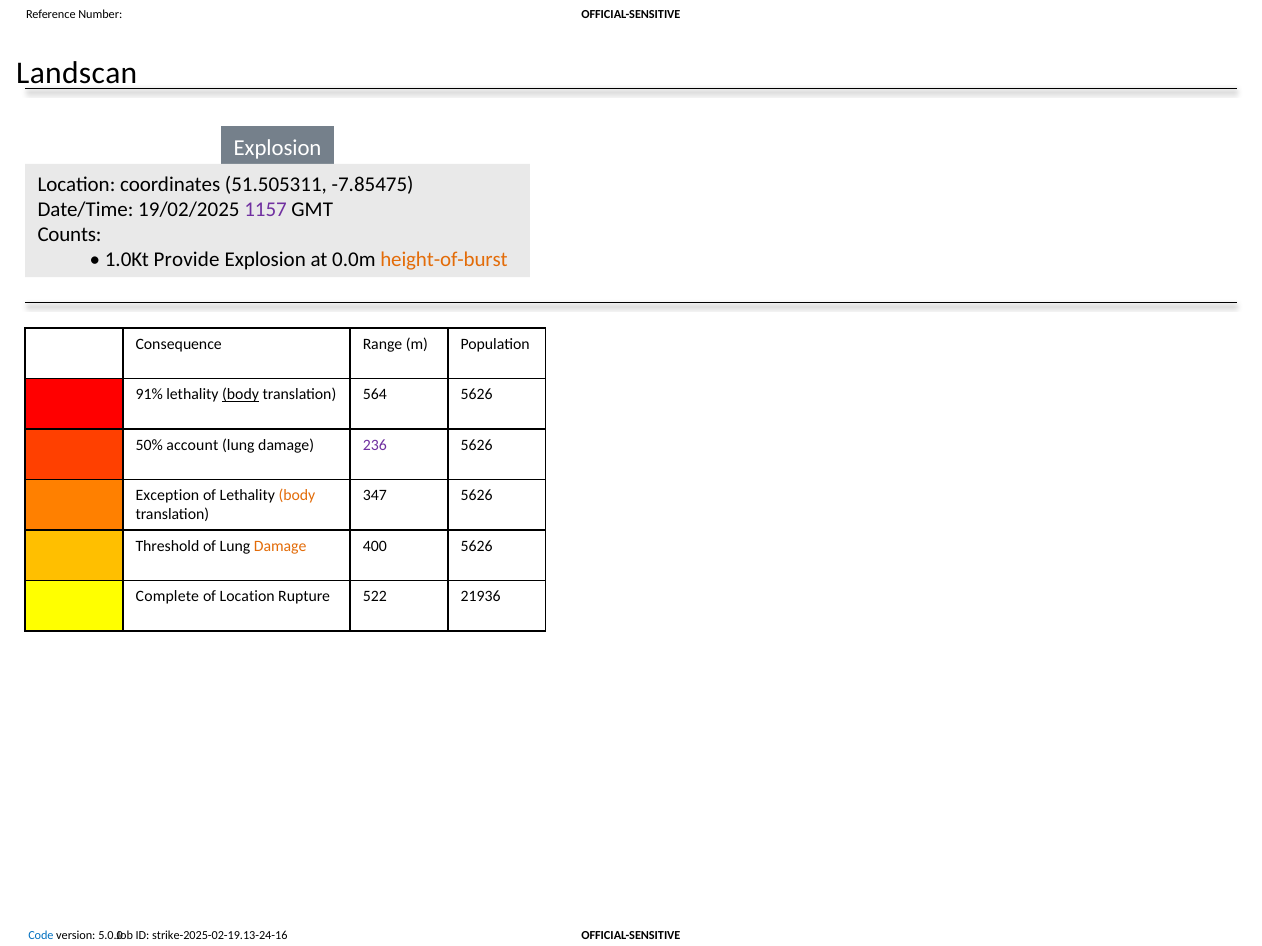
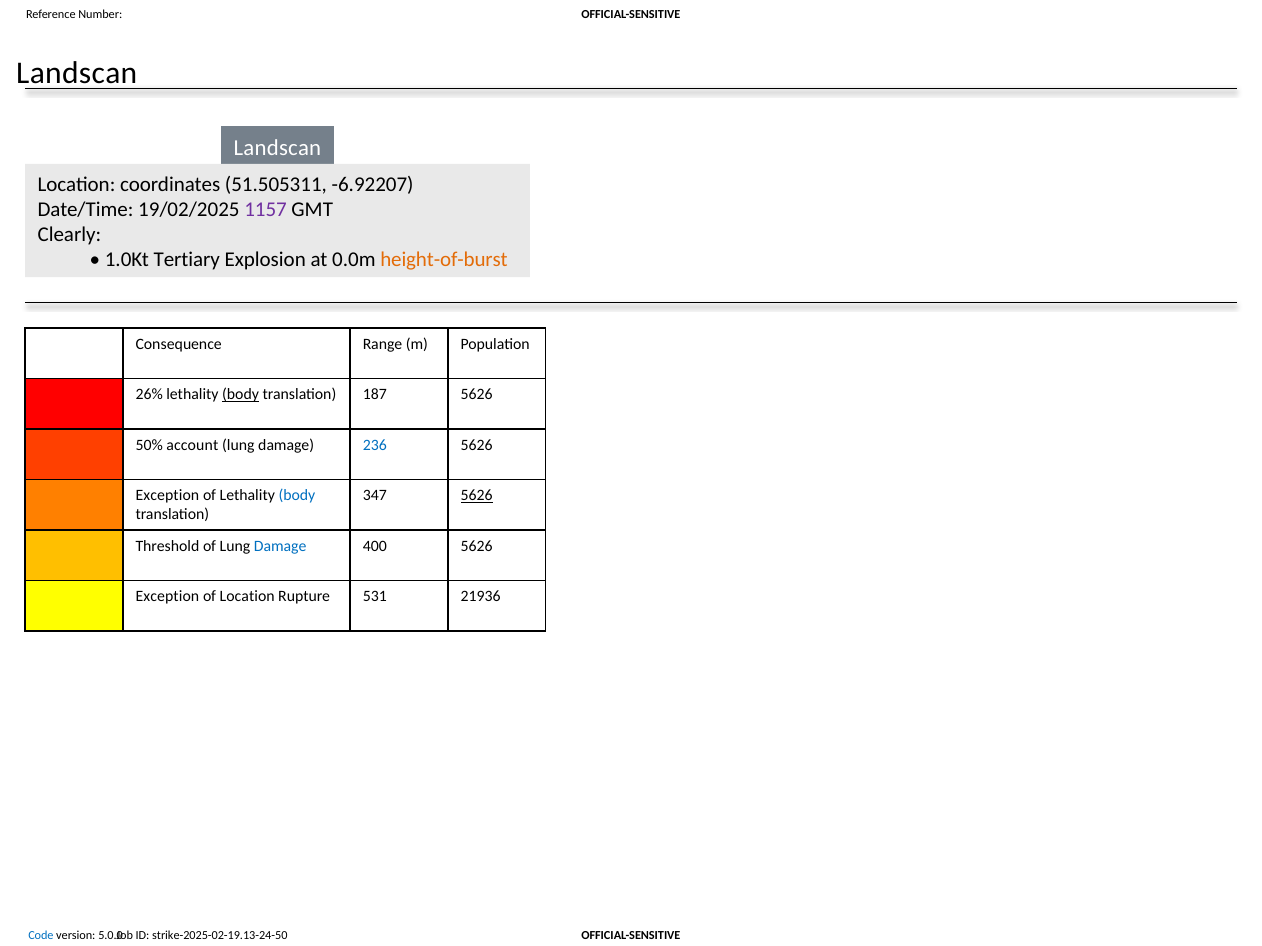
Explosion at (278, 148): Explosion -> Landscan
-7.85475: -7.85475 -> -6.92207
Counts: Counts -> Clearly
Provide: Provide -> Tertiary
91%: 91% -> 26%
564: 564 -> 187
236 colour: purple -> blue
body at (297, 496) colour: orange -> blue
5626 at (477, 496) underline: none -> present
Damage at (280, 546) colour: orange -> blue
Complete at (167, 597): Complete -> Exception
522: 522 -> 531
strike-2025-02-19.13-24-16: strike-2025-02-19.13-24-16 -> strike-2025-02-19.13-24-50
